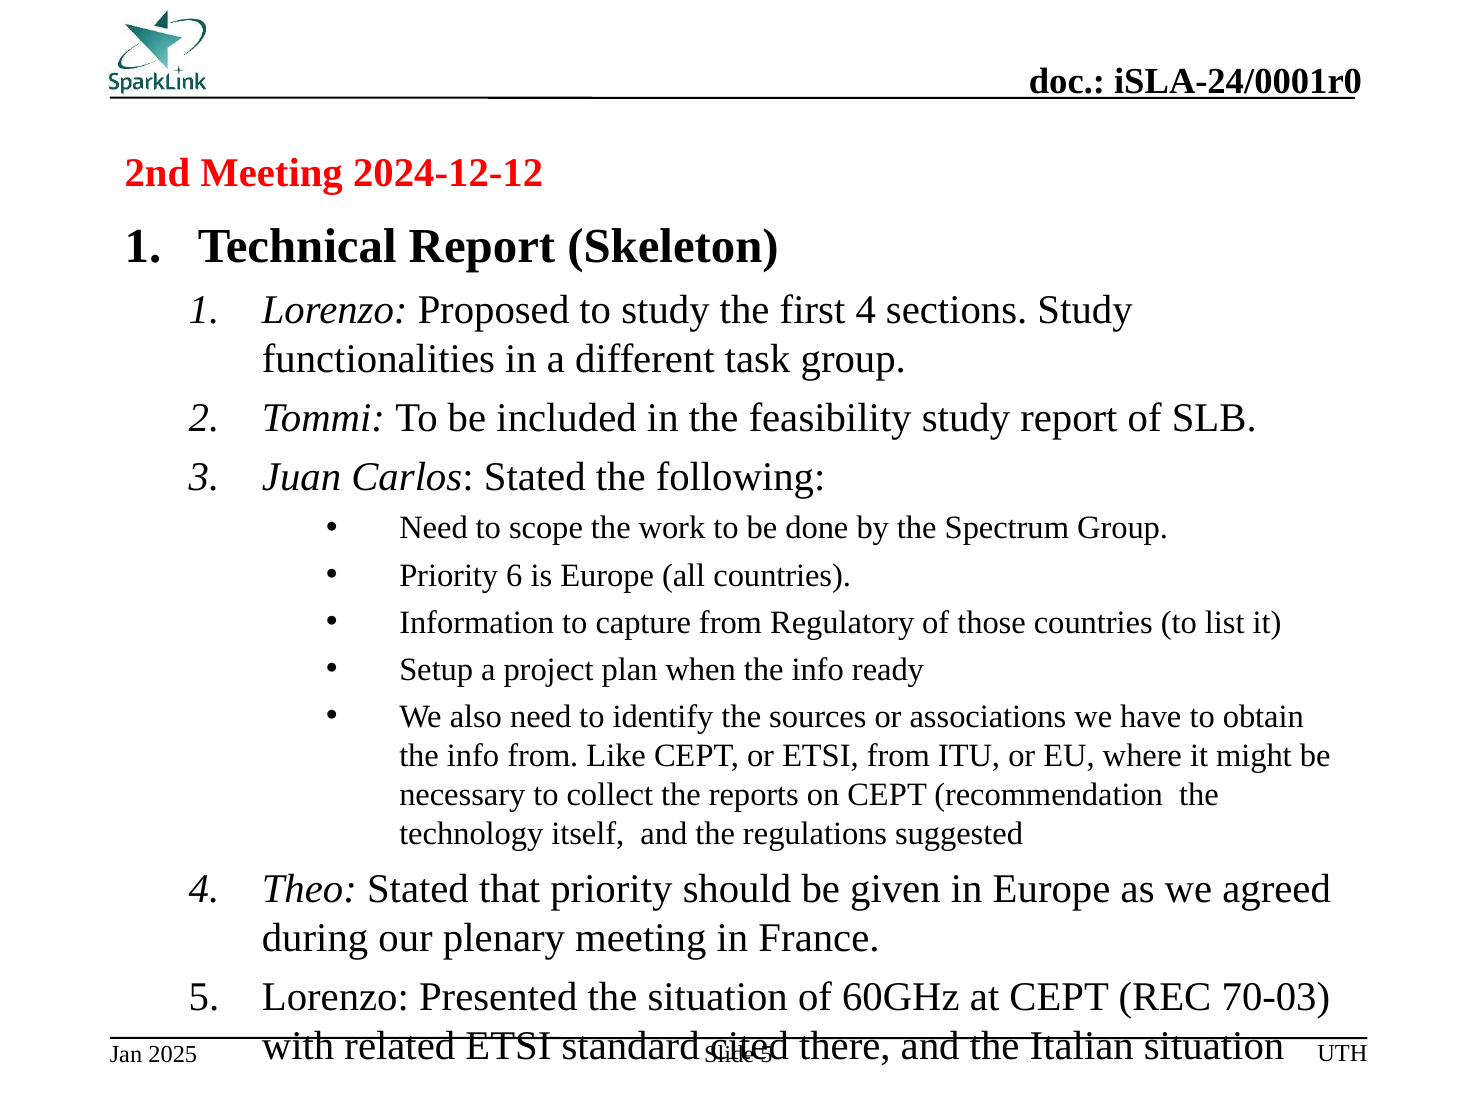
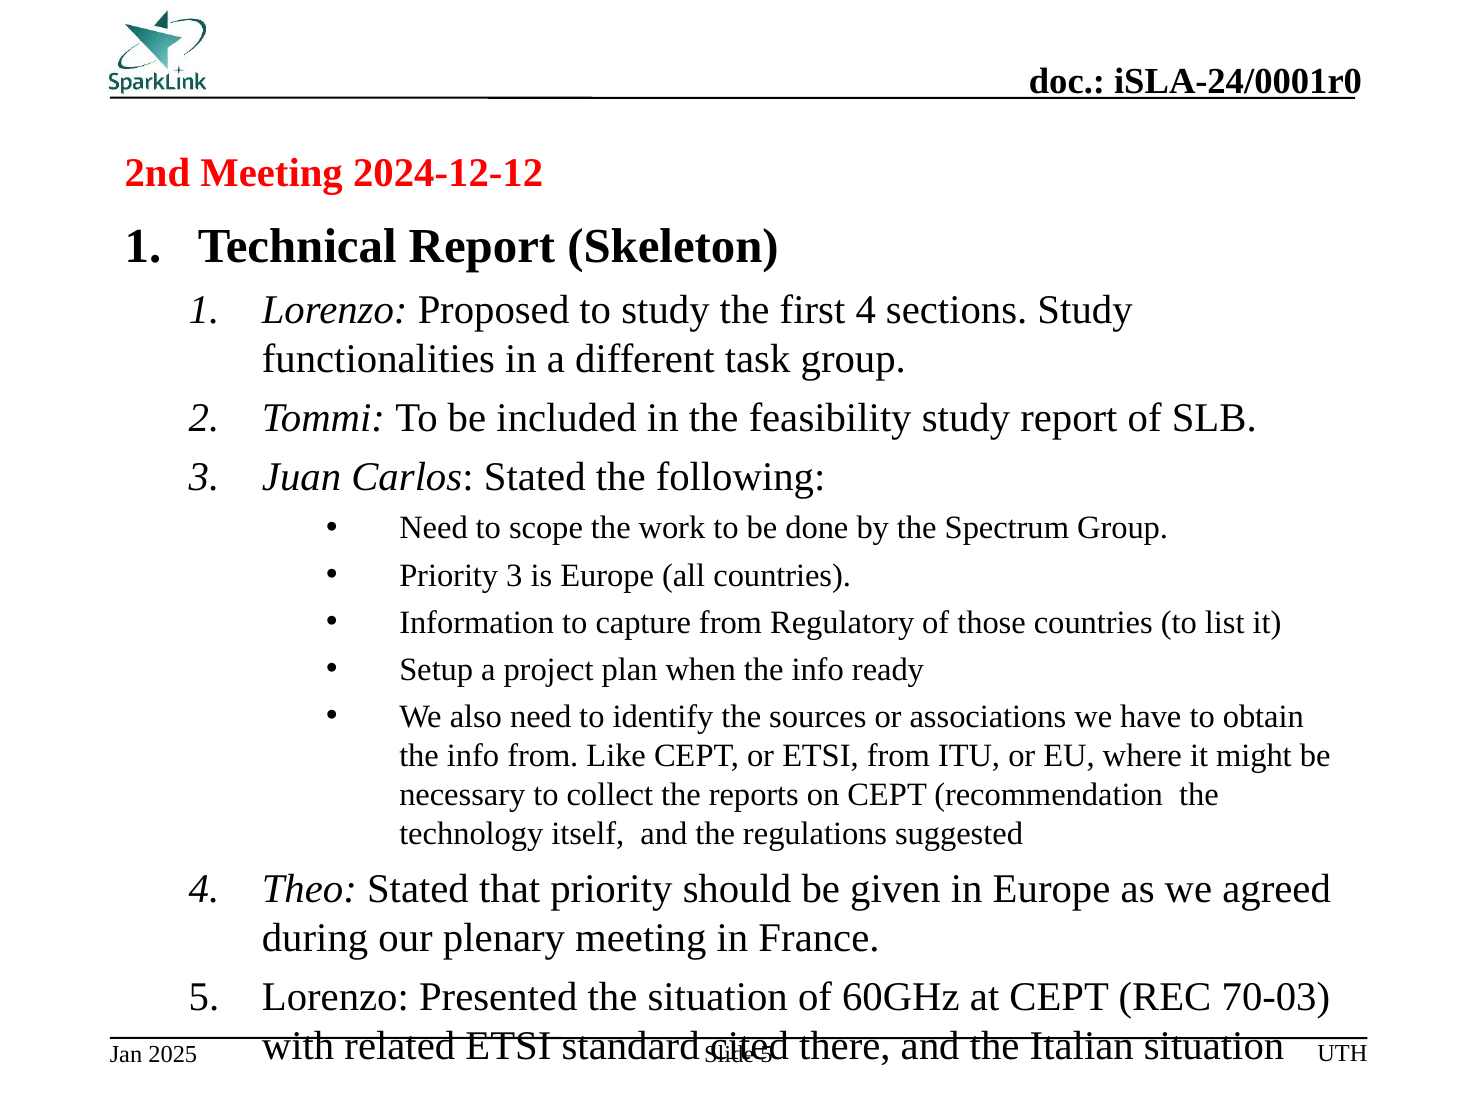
Priority 6: 6 -> 3
